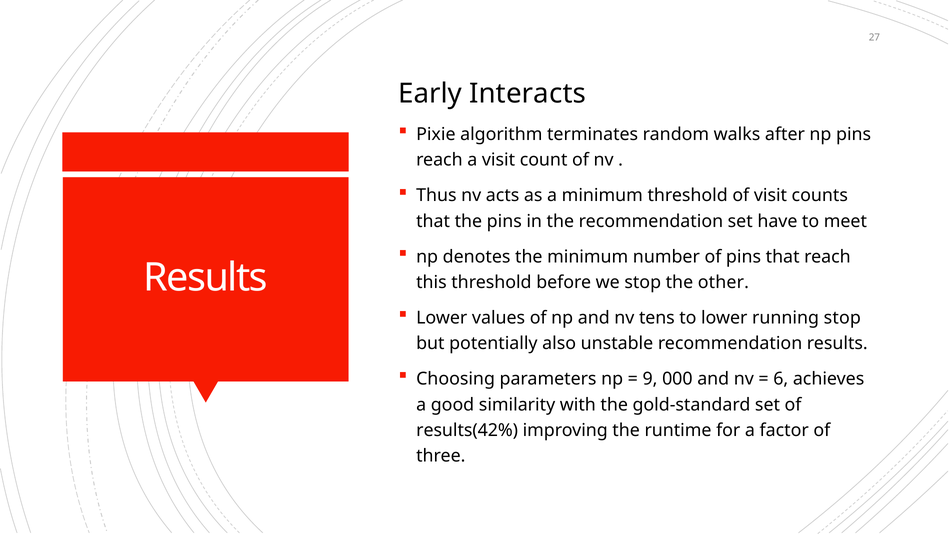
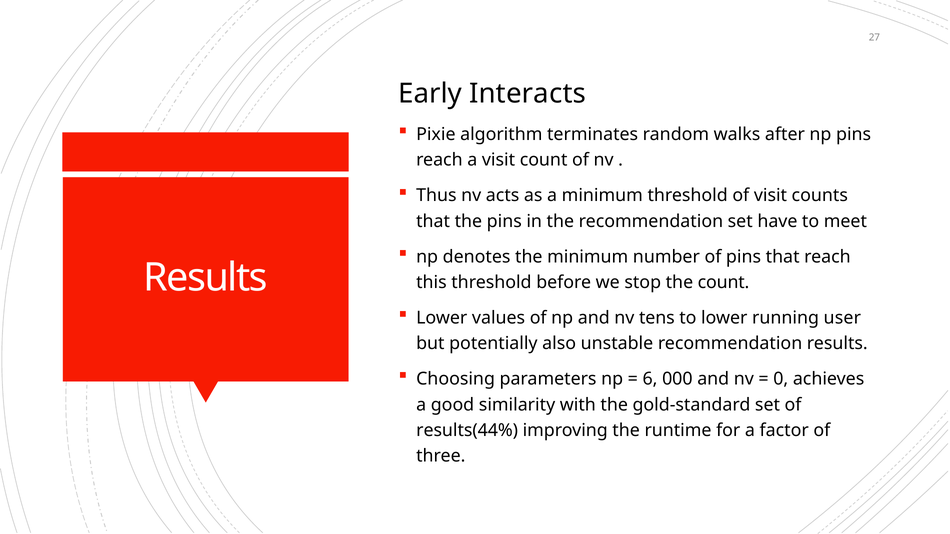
the other: other -> count
running stop: stop -> user
9: 9 -> 6
6: 6 -> 0
results(42%: results(42% -> results(44%
